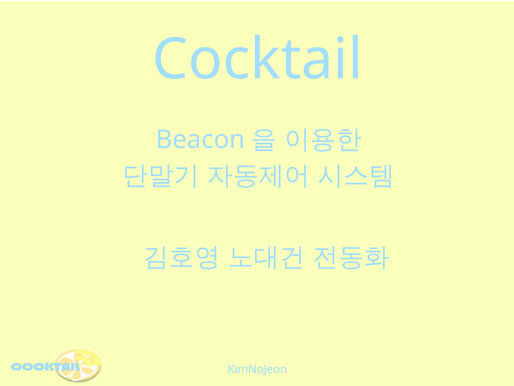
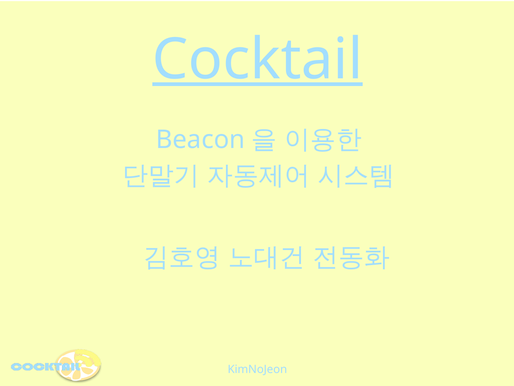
Cocktail underline: none -> present
